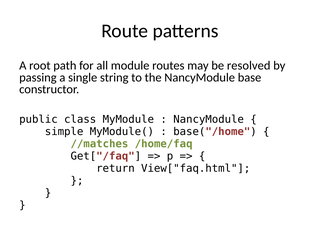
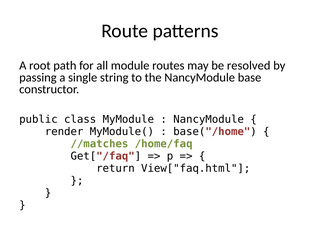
simple: simple -> render
